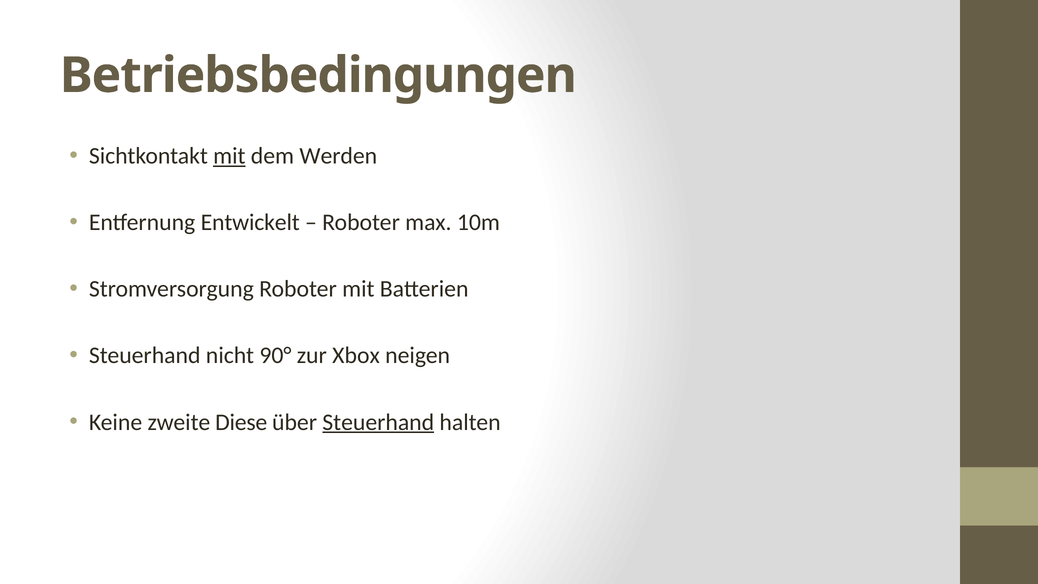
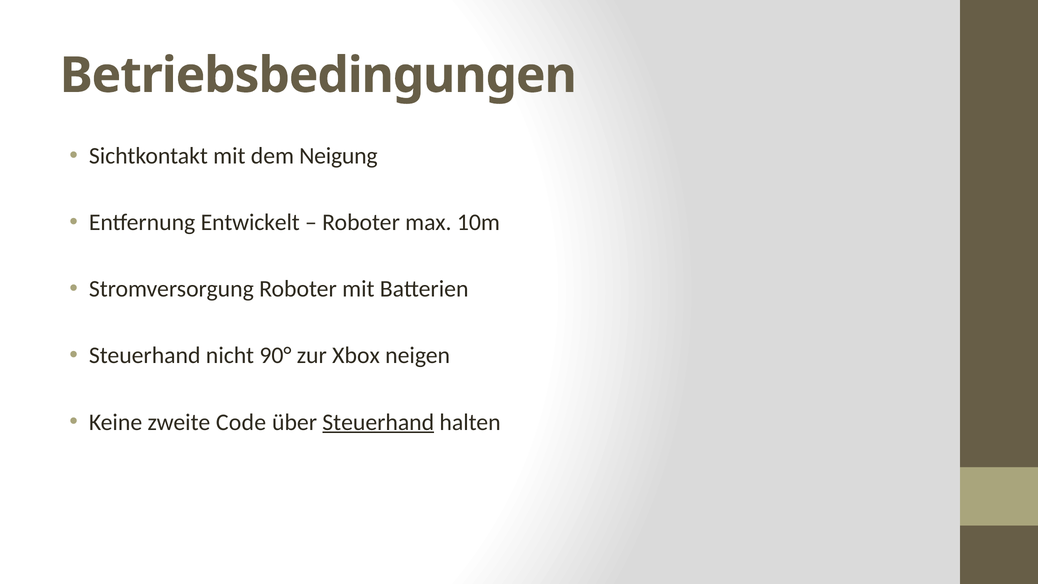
mit at (229, 156) underline: present -> none
Werden: Werden -> Neigung
Diese: Diese -> Code
